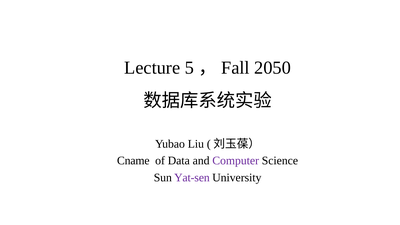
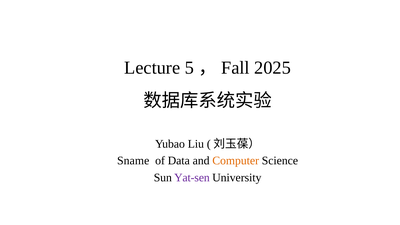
2050: 2050 -> 2025
Cname: Cname -> Sname
Computer colour: purple -> orange
